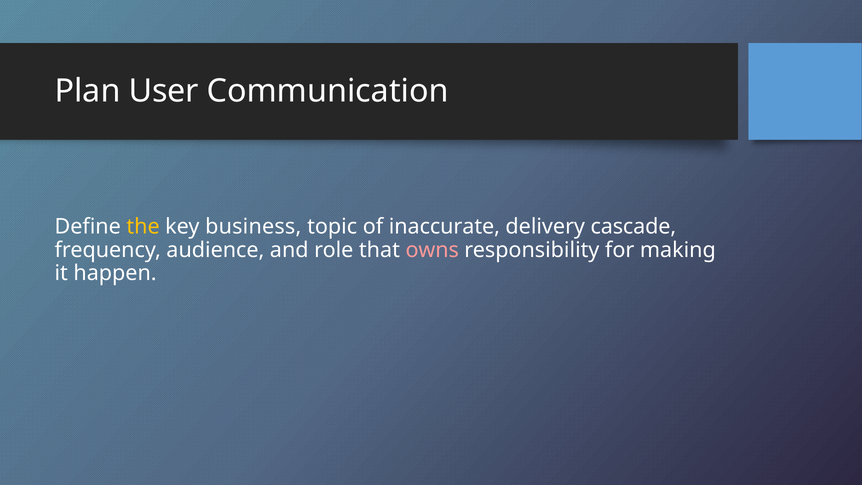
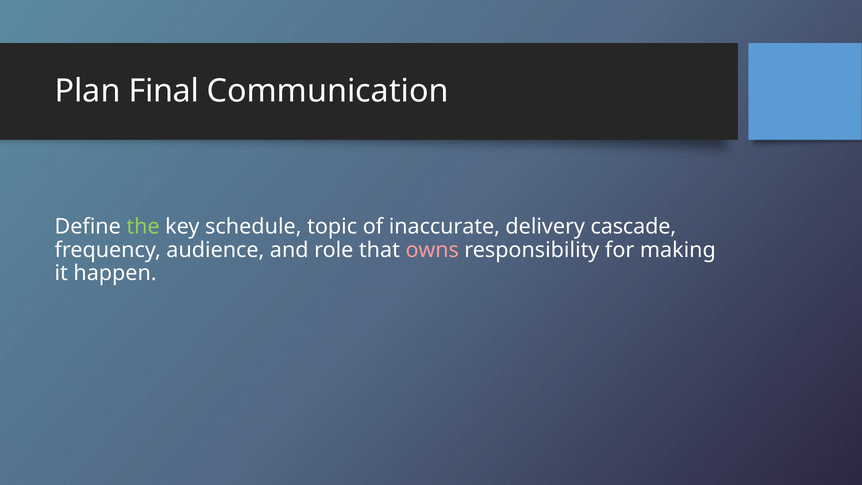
User: User -> Final
the colour: yellow -> light green
business: business -> schedule
